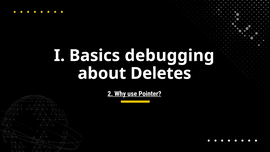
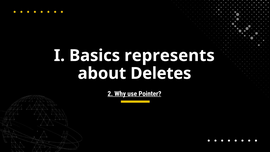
debugging: debugging -> represents
